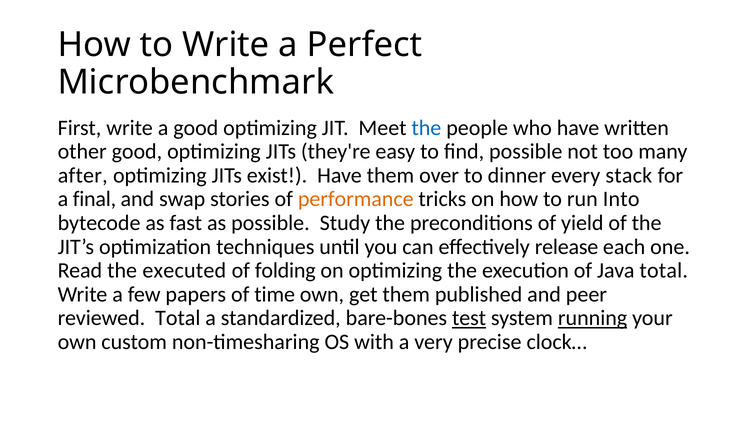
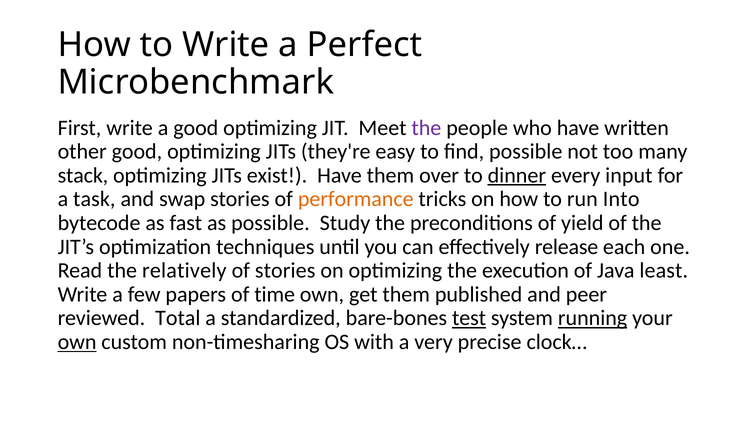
the at (426, 128) colour: blue -> purple
after: after -> stack
dinner underline: none -> present
stack: stack -> input
final: final -> task
executed: executed -> relatively
of folding: folding -> stories
Java total: total -> least
own at (77, 342) underline: none -> present
